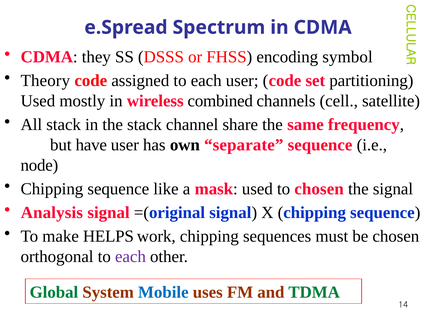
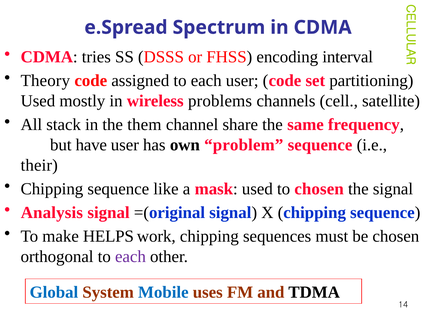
they: they -> tries
symbol: symbol -> interval
combined: combined -> problems
the stack: stack -> them
separate: separate -> problem
node: node -> their
Global colour: green -> blue
TDMA colour: green -> black
